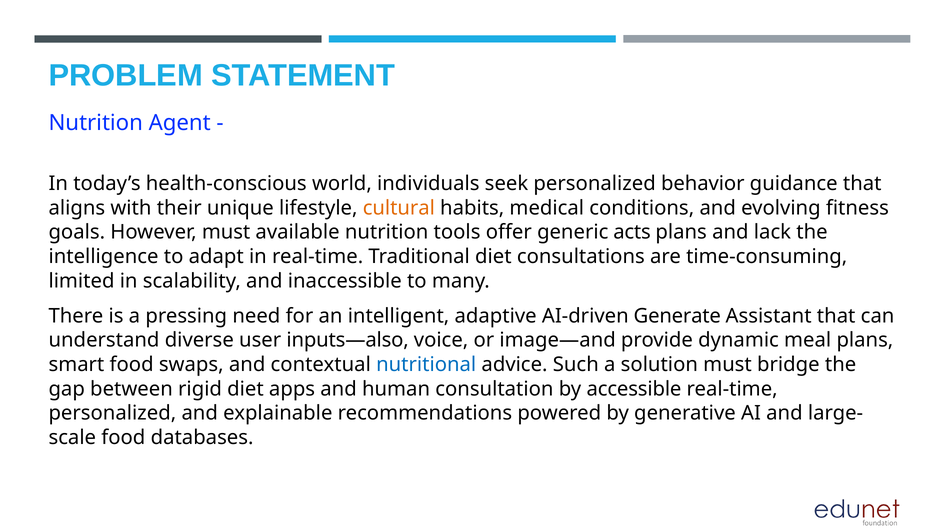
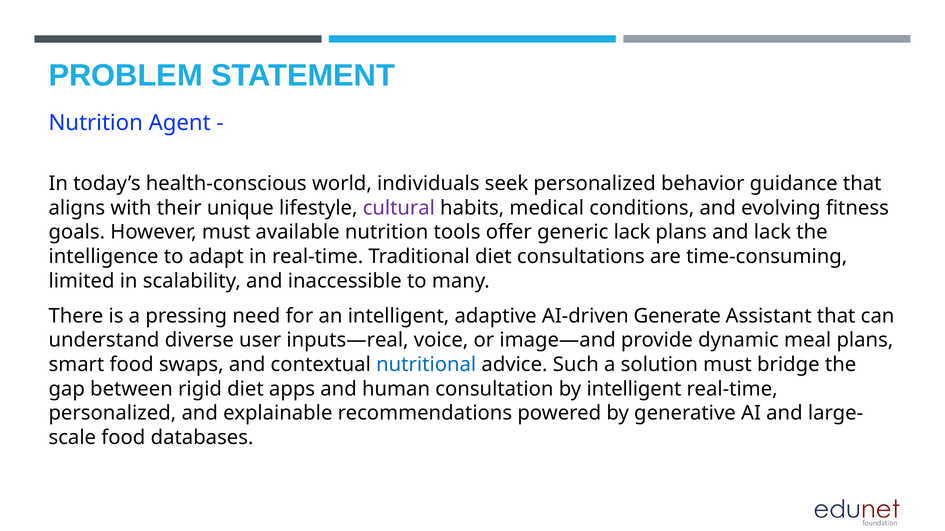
cultural colour: orange -> purple
generic acts: acts -> lack
inputs—also: inputs—also -> inputs—real
by accessible: accessible -> intelligent
